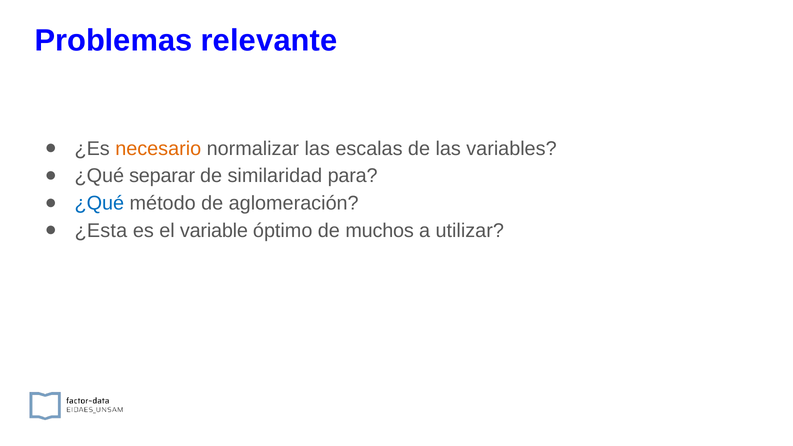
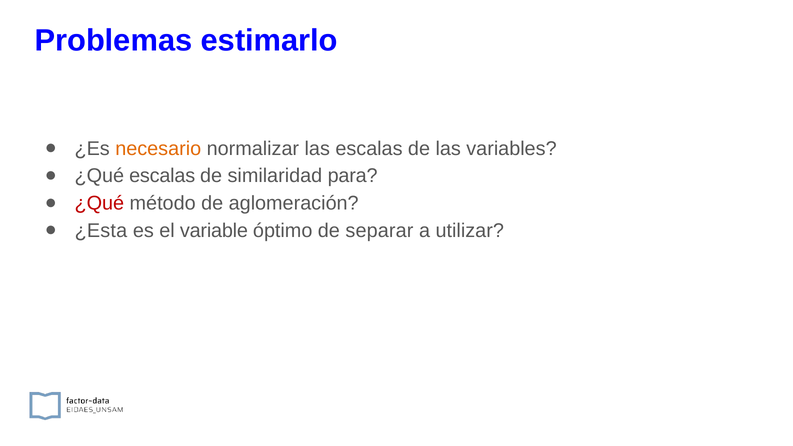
relevante: relevante -> estimarlo
¿Qué separar: separar -> escalas
¿Qué at (99, 203) colour: blue -> red
muchos: muchos -> separar
